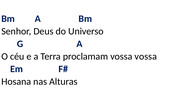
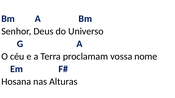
vossa vossa: vossa -> nome
